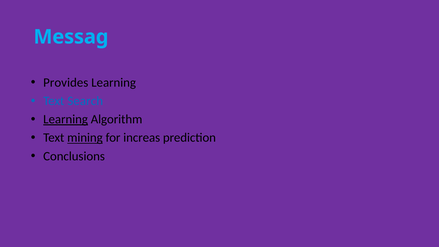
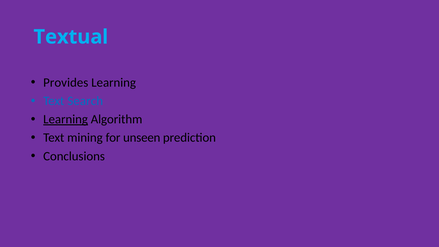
Messag: Messag -> Textual
mining underline: present -> none
increas: increas -> unseen
